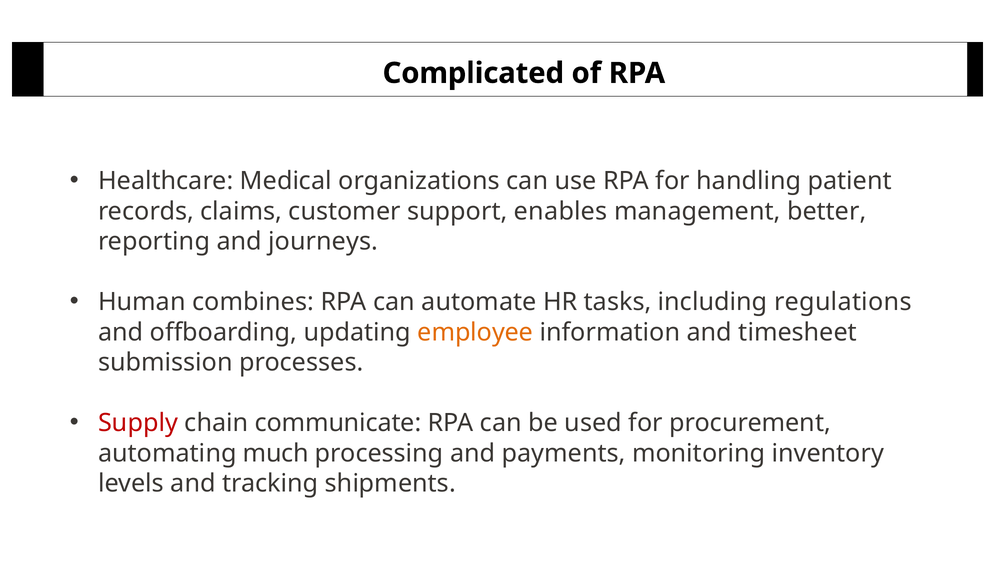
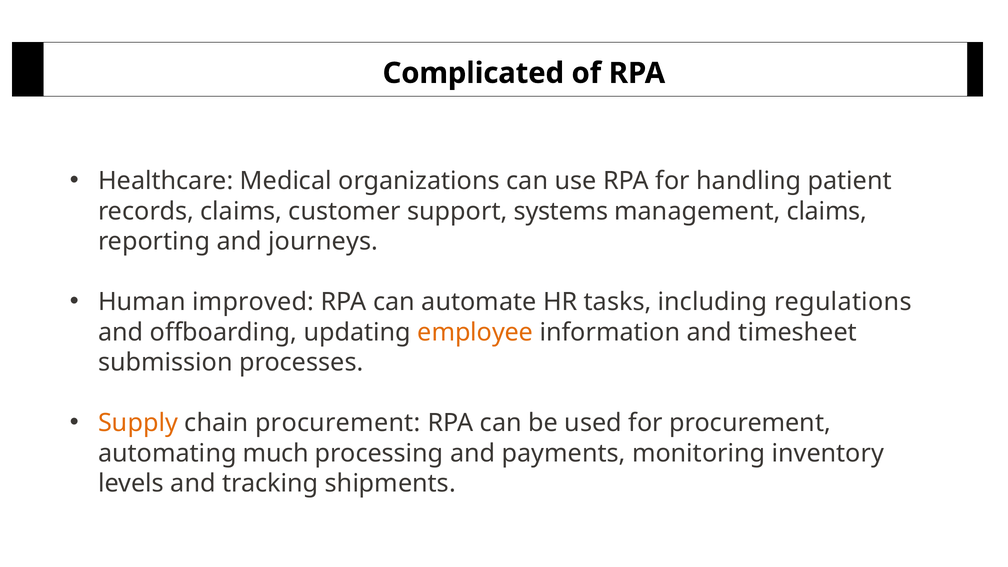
enables: enables -> systems
management better: better -> claims
combines: combines -> improved
Supply colour: red -> orange
chain communicate: communicate -> procurement
